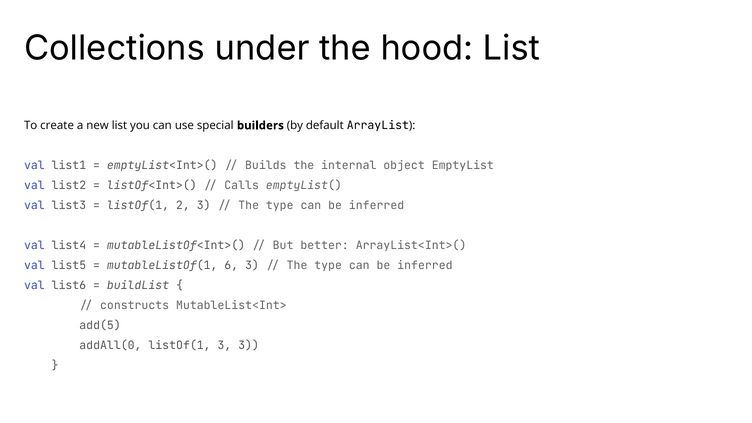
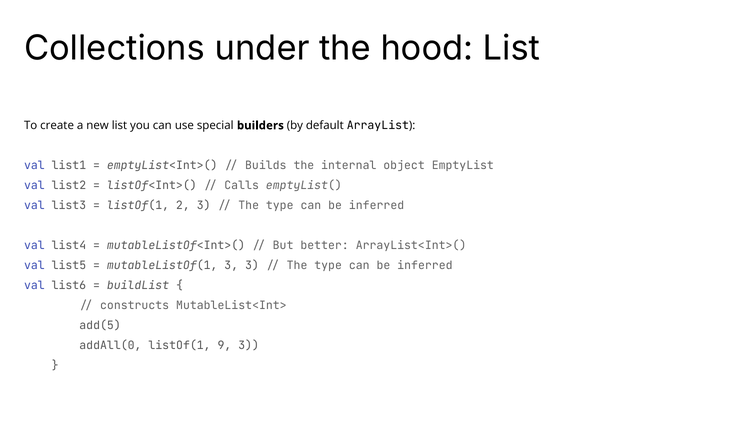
mutableListOf(1 6: 6 -> 3
listOf(1 3: 3 -> 9
